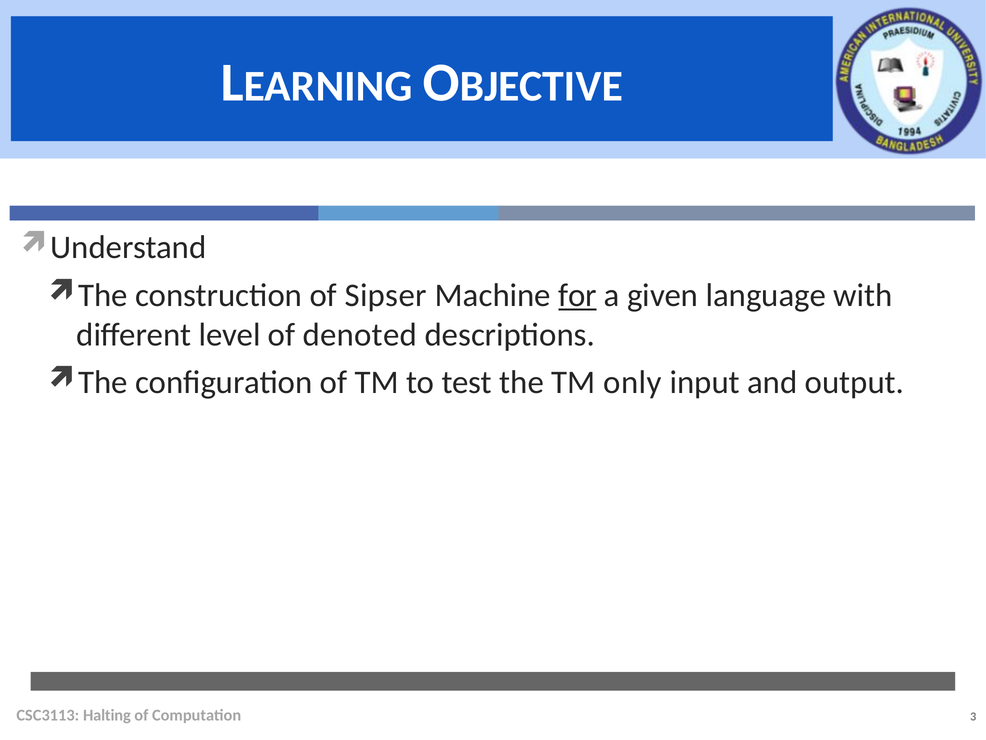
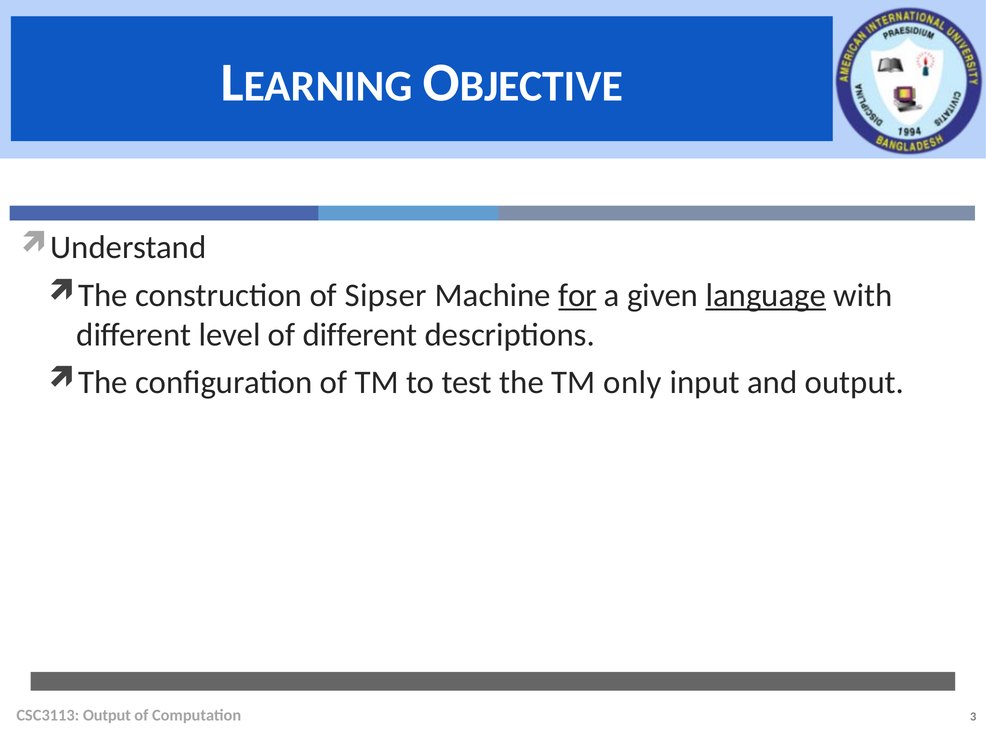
language underline: none -> present
of denoted: denoted -> different
CSC3113 Halting: Halting -> Output
